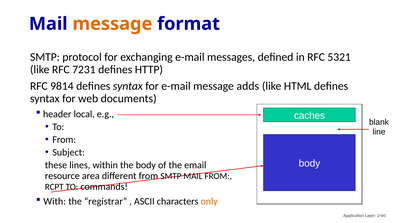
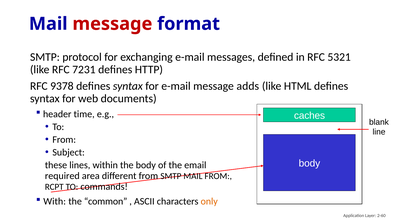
message at (112, 24) colour: orange -> red
9814: 9814 -> 9378
local: local -> time
resource: resource -> required
registrar: registrar -> common
